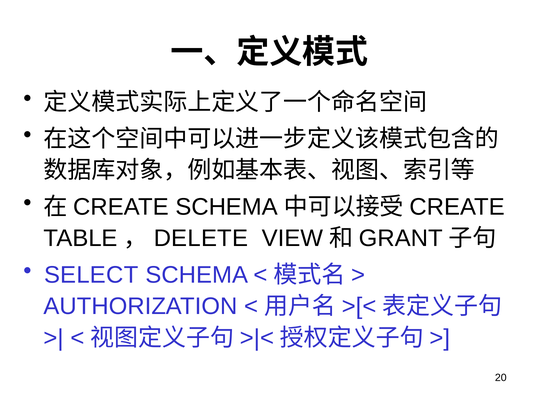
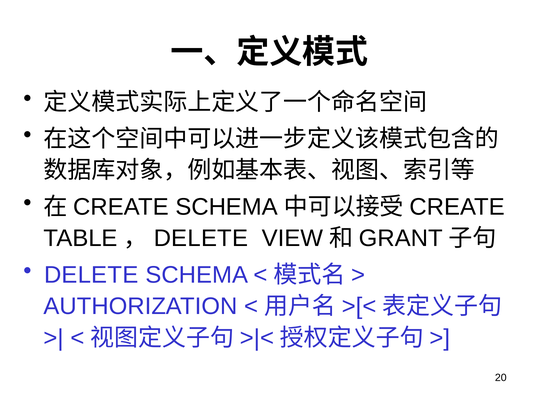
SELECT at (91, 275): SELECT -> DELETE
